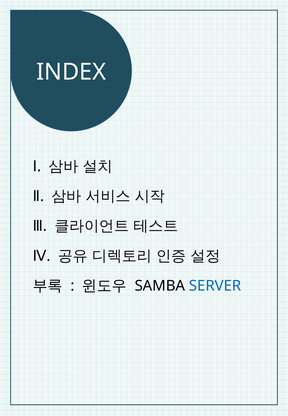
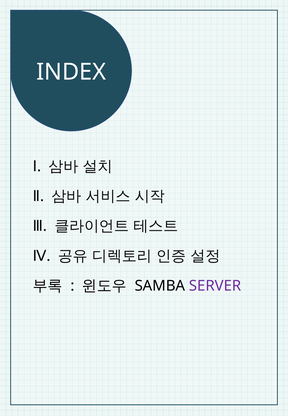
SERVER colour: blue -> purple
